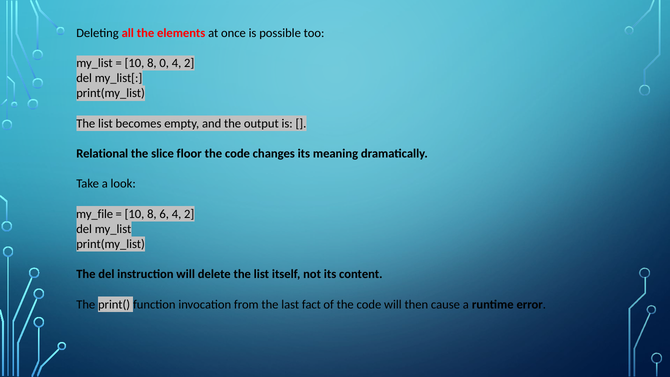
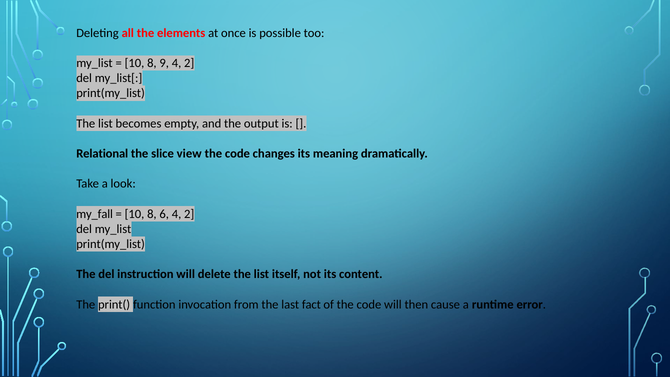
0: 0 -> 9
floor: floor -> view
my_file: my_file -> my_fall
